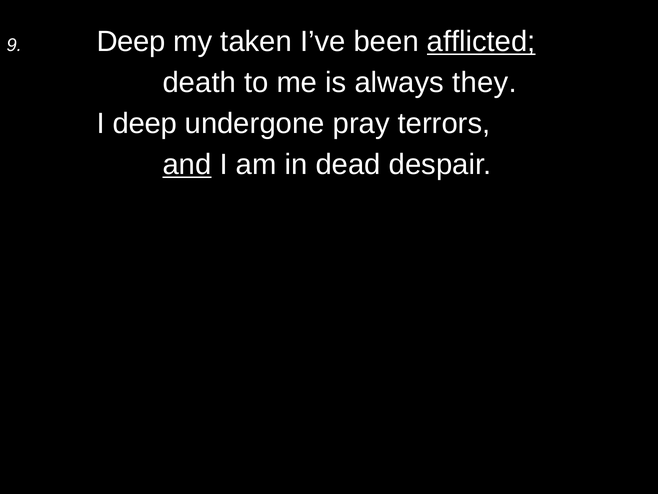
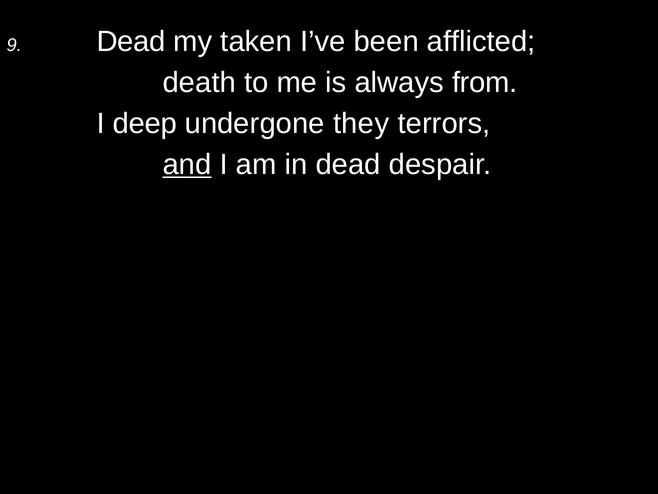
9 Deep: Deep -> Dead
afflicted underline: present -> none
they: they -> from
pray: pray -> they
